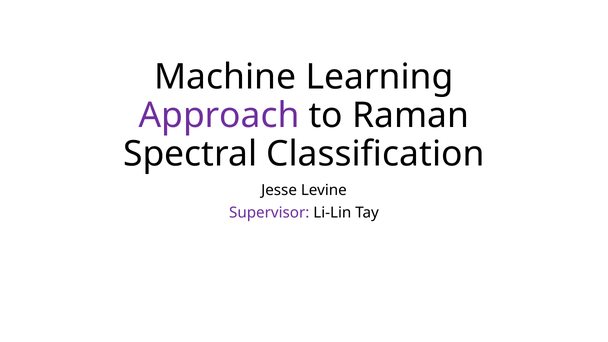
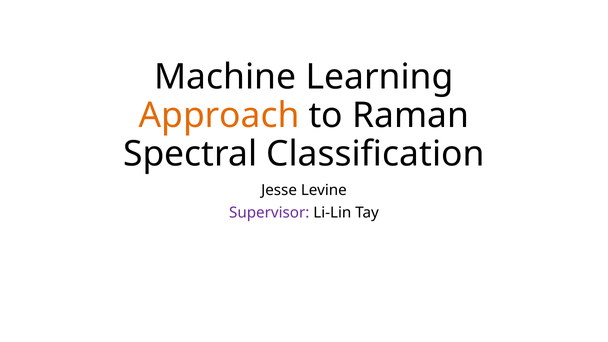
Approach colour: purple -> orange
